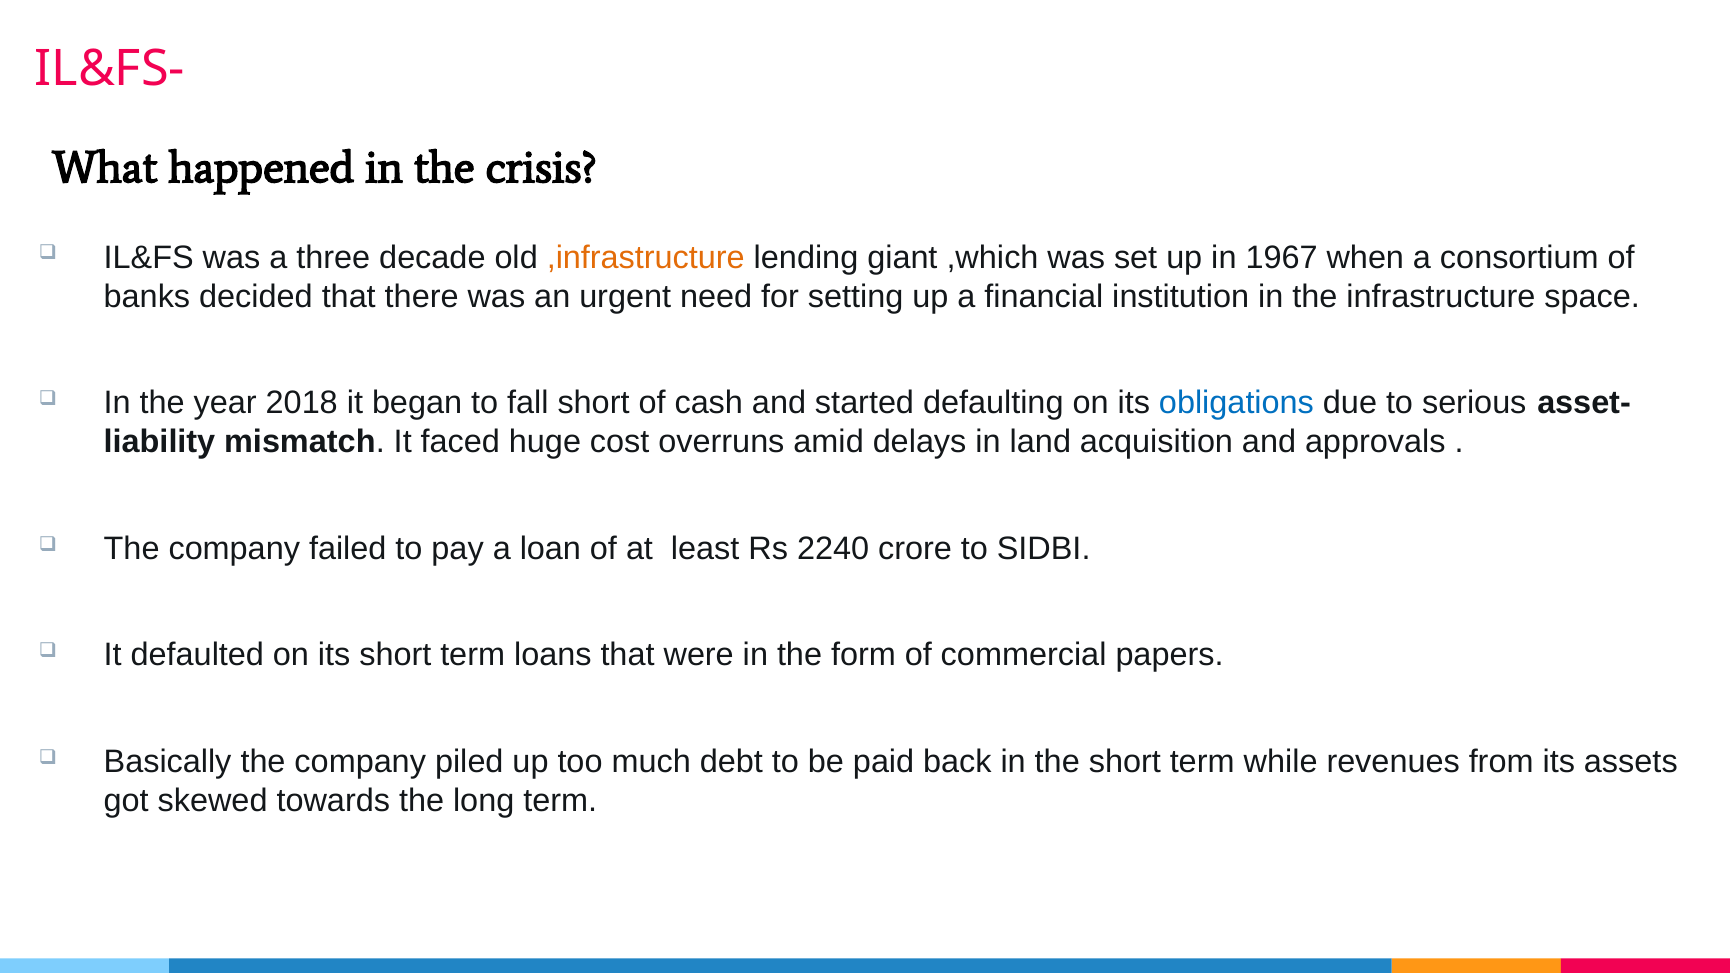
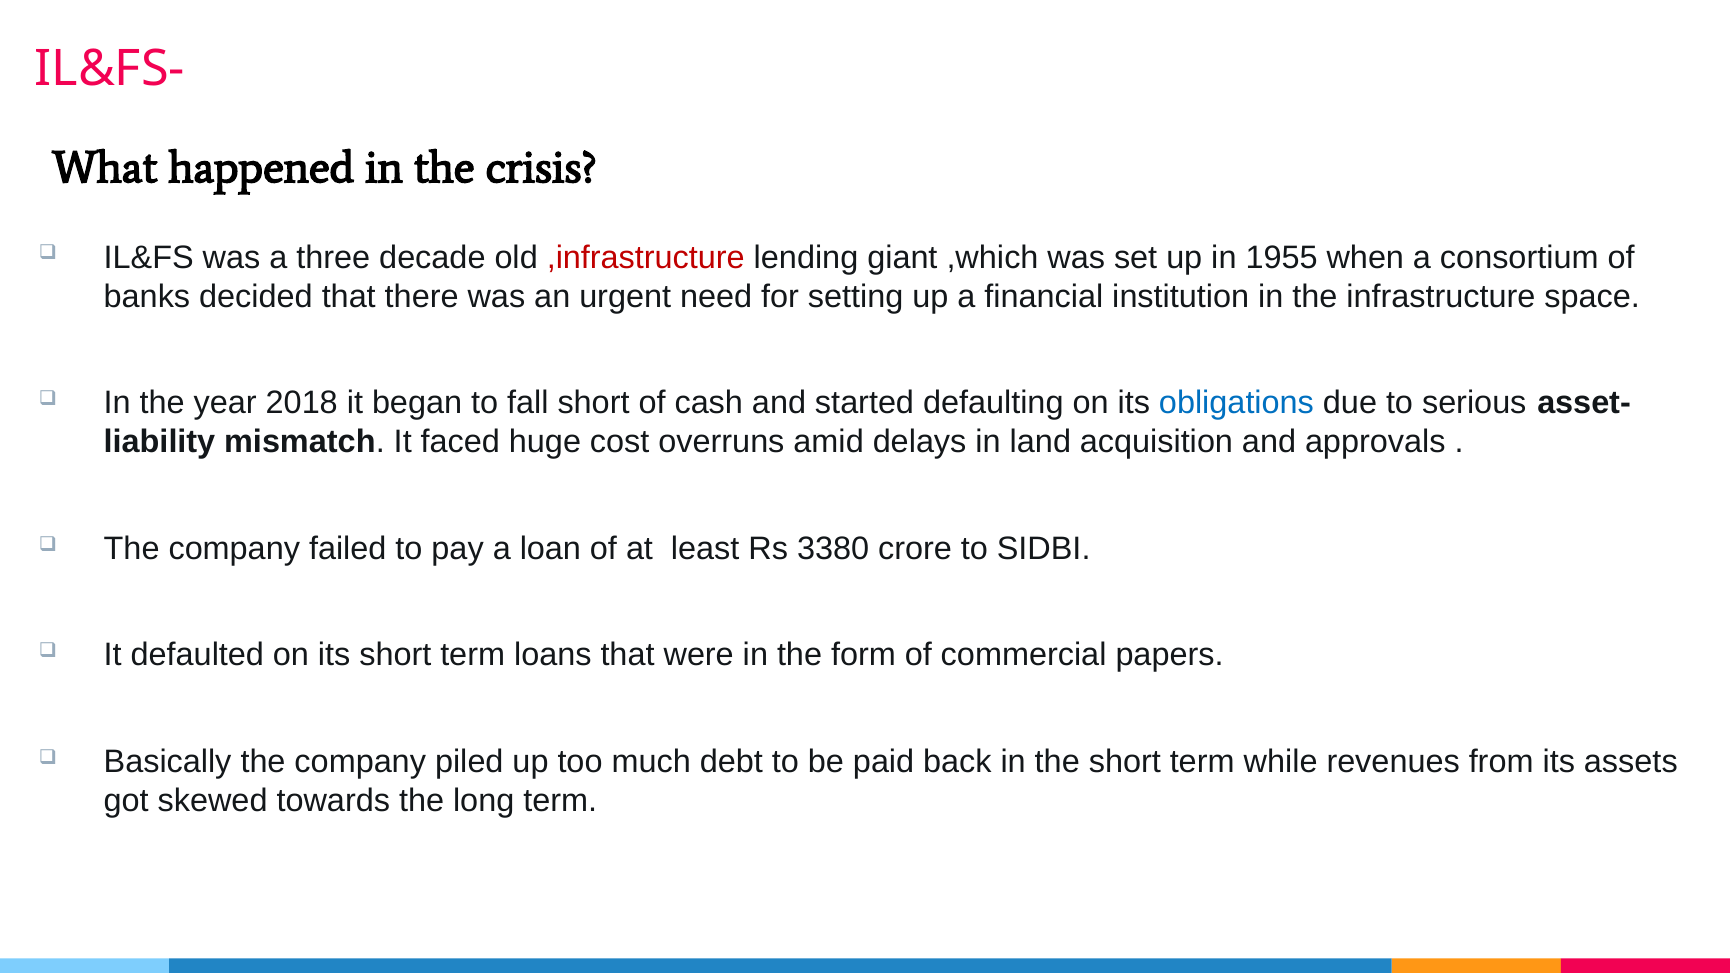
,infrastructure colour: orange -> red
1967: 1967 -> 1955
2240: 2240 -> 3380
